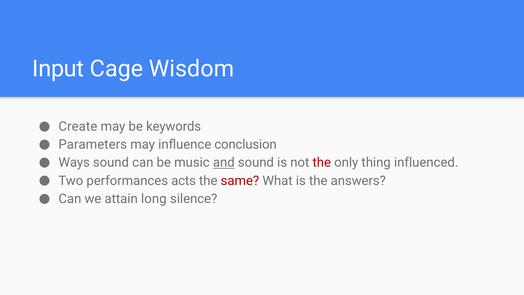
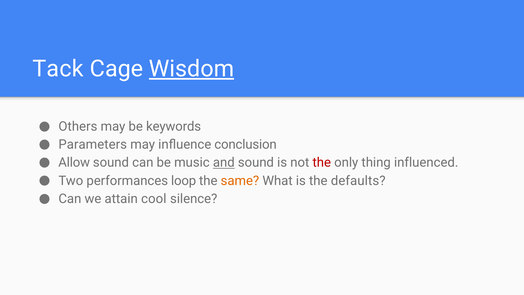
Input: Input -> Tack
Wisdom underline: none -> present
Create: Create -> Others
Ways: Ways -> Allow
acts: acts -> loop
same colour: red -> orange
answers: answers -> defaults
long: long -> cool
